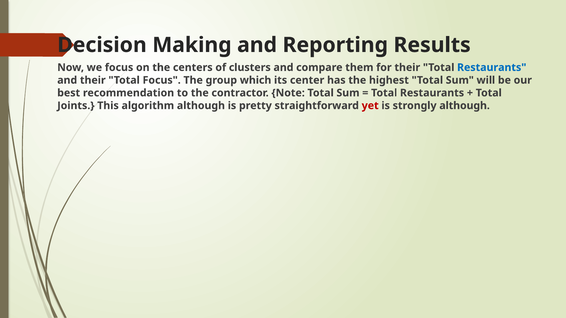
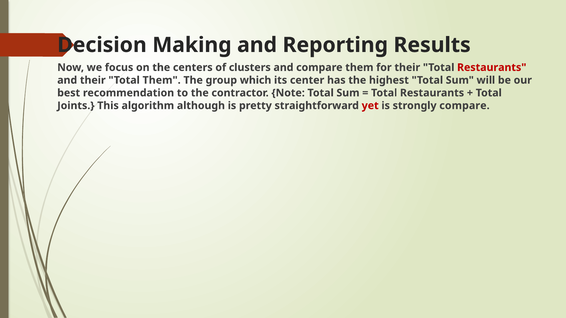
Restaurants at (492, 68) colour: blue -> red
Total Focus: Focus -> Them
strongly although: although -> compare
